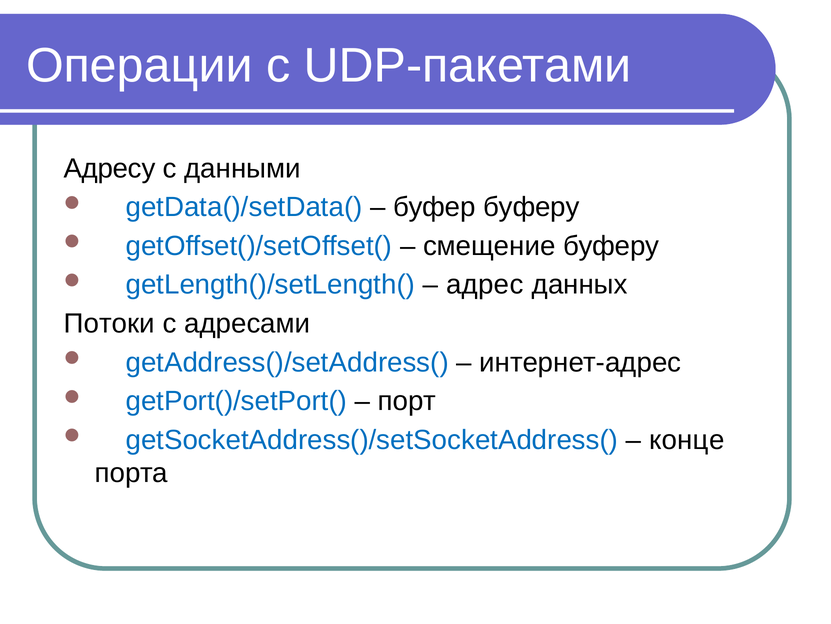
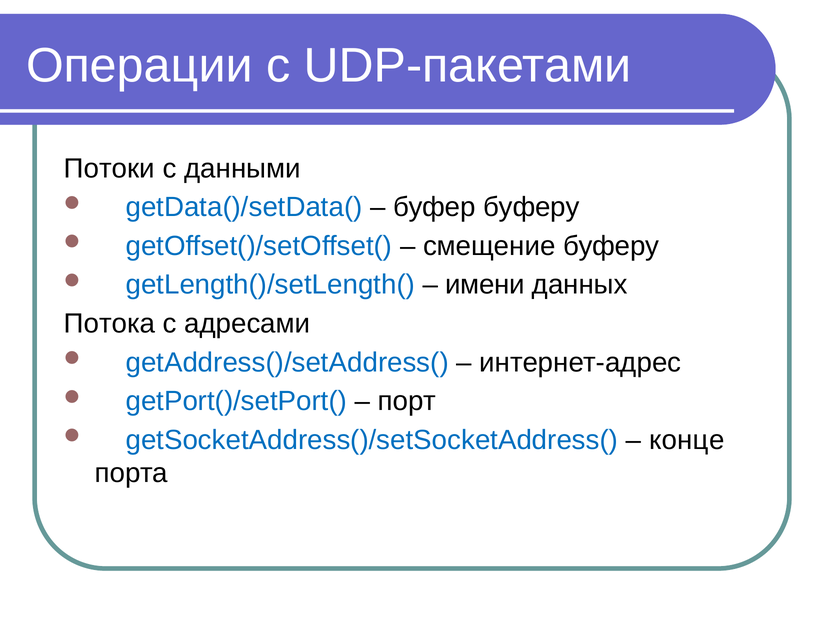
Адресу: Адресу -> Потоки
адрес: адрес -> имени
Потоки: Потоки -> Потока
